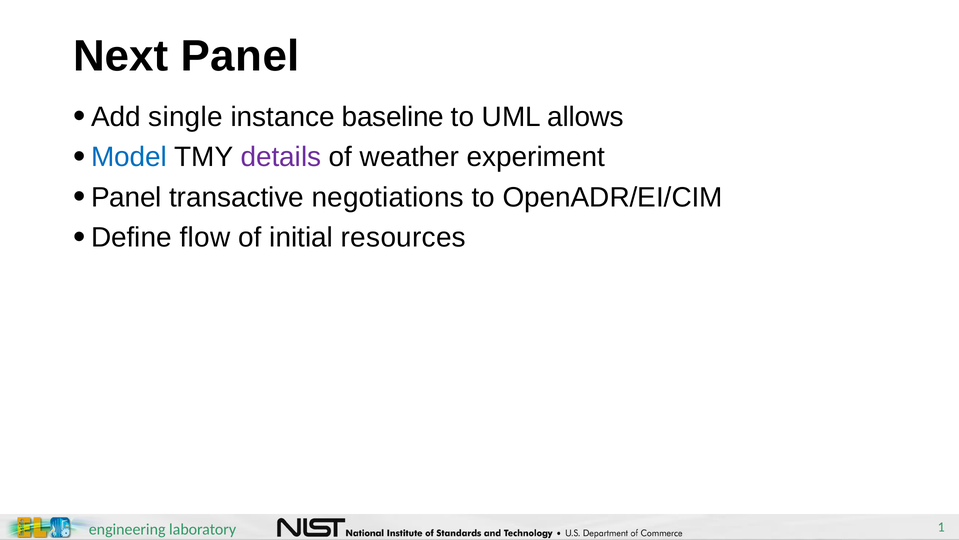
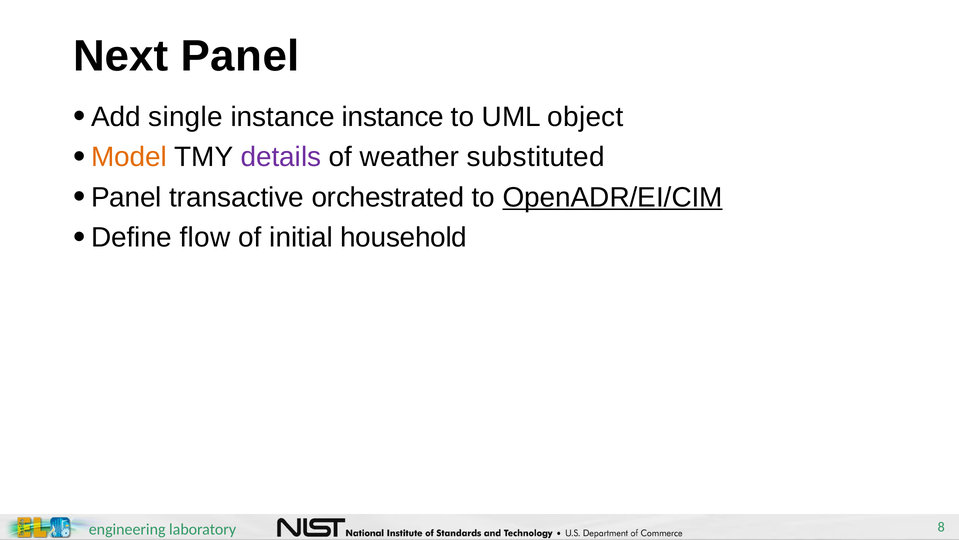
instance baseline: baseline -> instance
allows: allows -> object
Model colour: blue -> orange
experiment: experiment -> substituted
negotiations: negotiations -> orchestrated
OpenADR/EI/CIM underline: none -> present
resources: resources -> household
1: 1 -> 8
